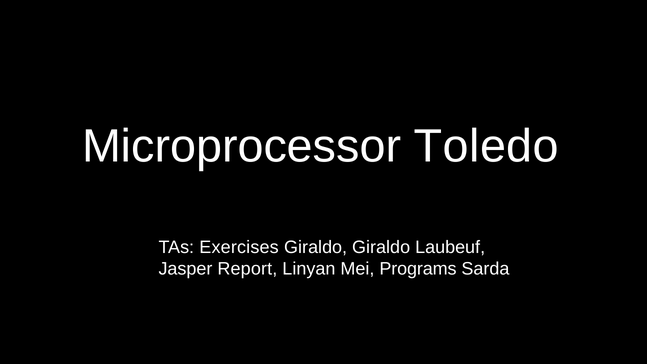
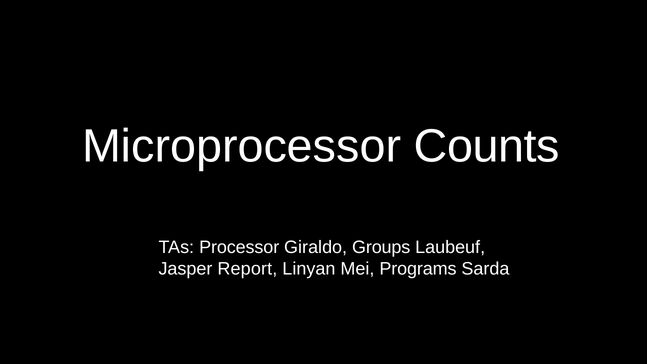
Toledo: Toledo -> Counts
Exercises: Exercises -> Processor
Giraldo Giraldo: Giraldo -> Groups
